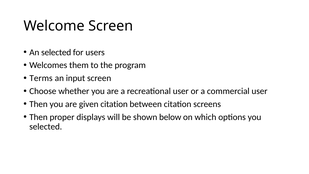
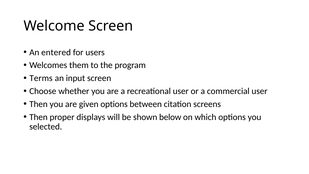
An selected: selected -> entered
given citation: citation -> options
